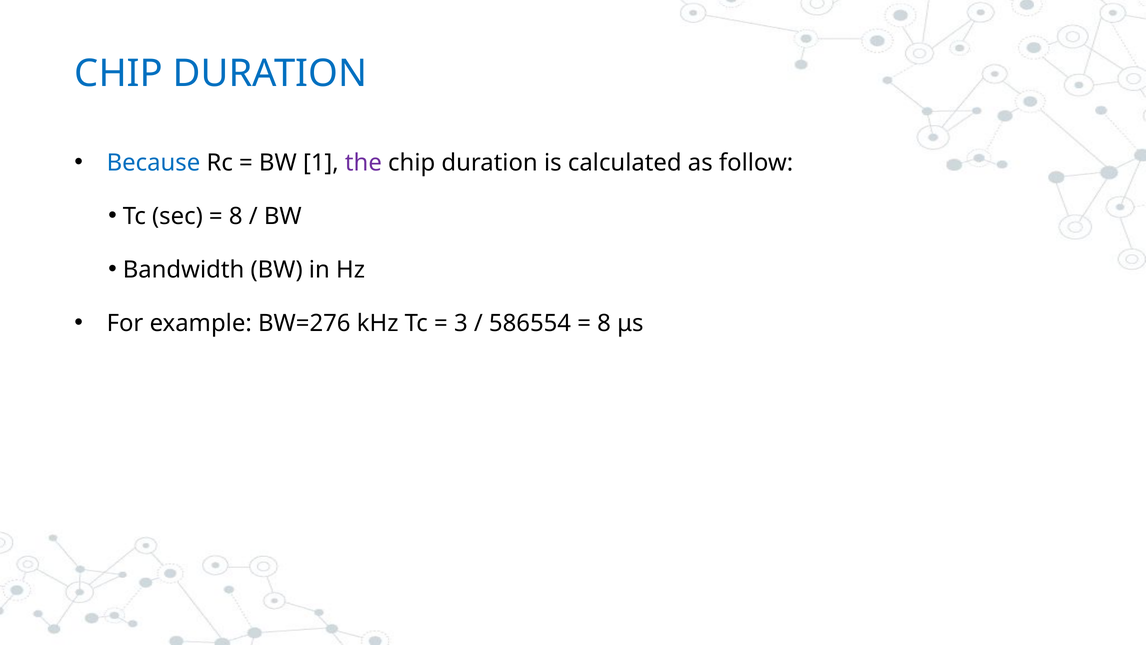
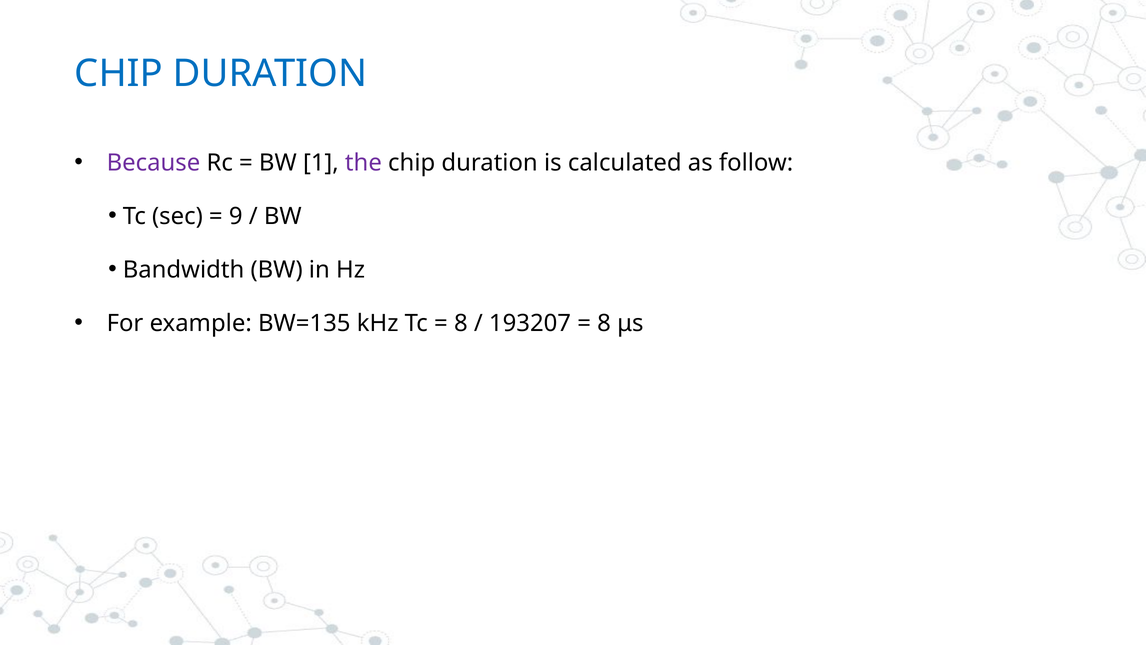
Because colour: blue -> purple
8 at (236, 216): 8 -> 9
BW=276: BW=276 -> BW=135
3 at (461, 323): 3 -> 8
586554: 586554 -> 193207
